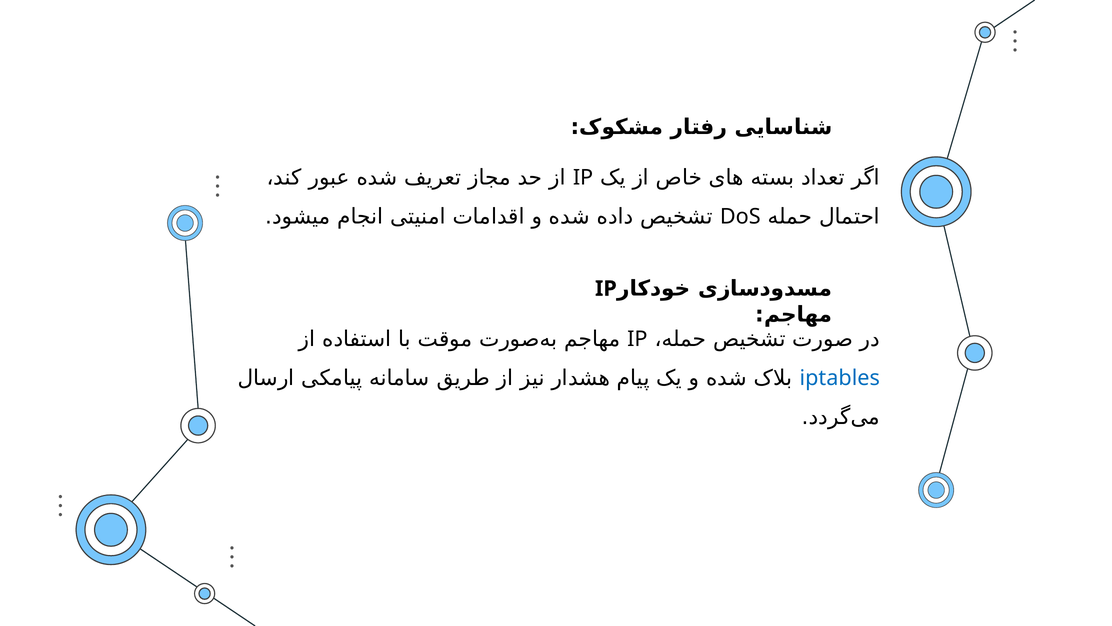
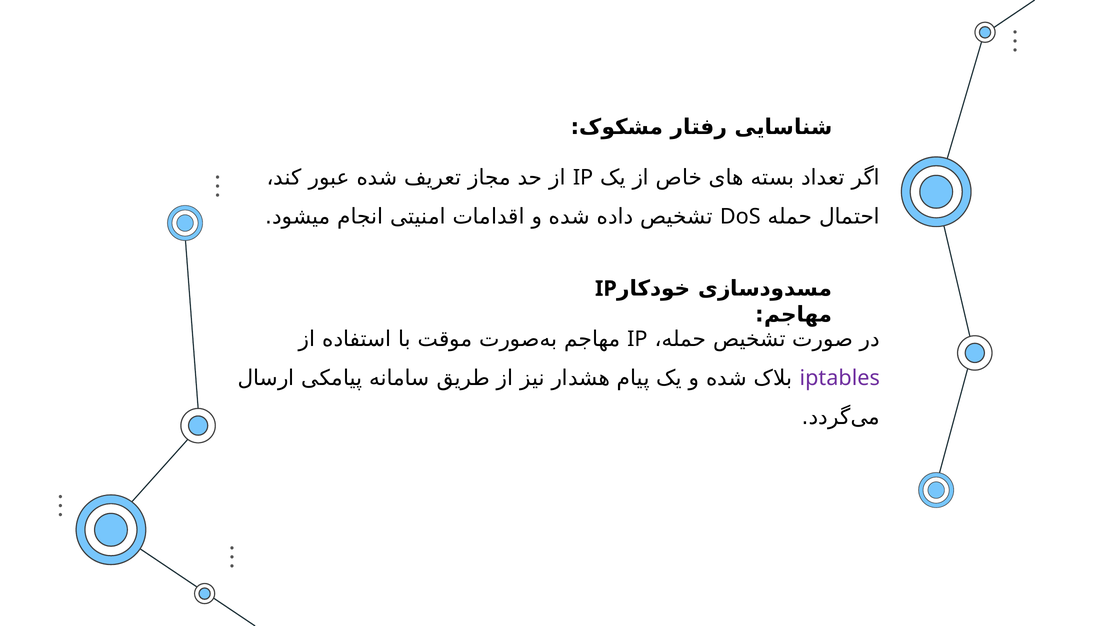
iptables colour: blue -> purple
